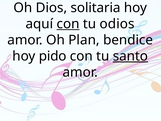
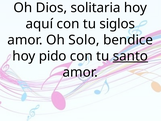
con at (68, 24) underline: present -> none
odios: odios -> siglos
Plan: Plan -> Solo
